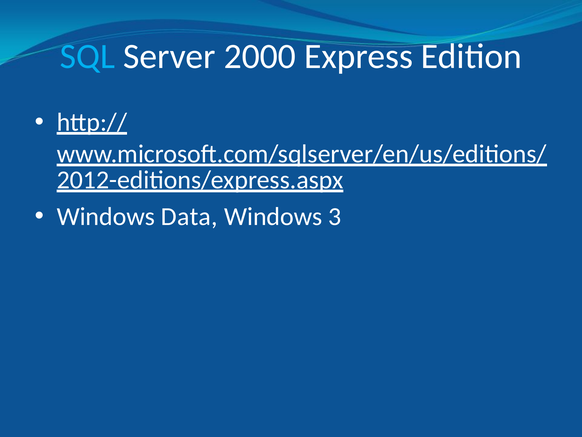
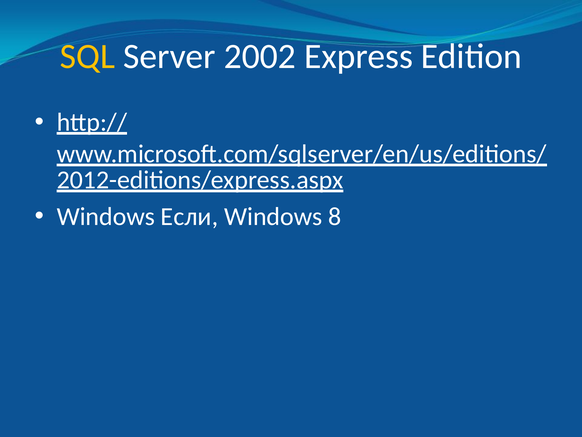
SQL colour: light blue -> yellow
2000: 2000 -> 2002
Data: Data -> Если
3: 3 -> 8
